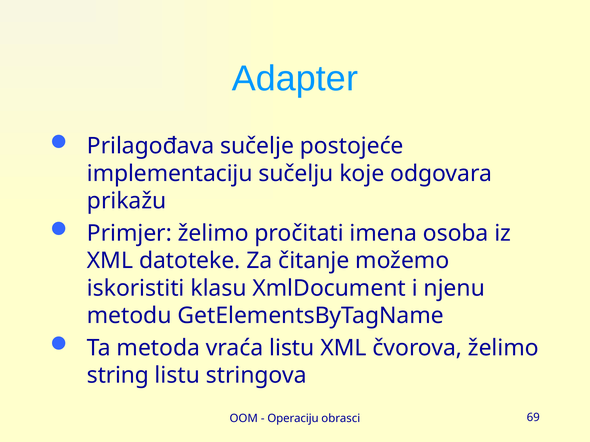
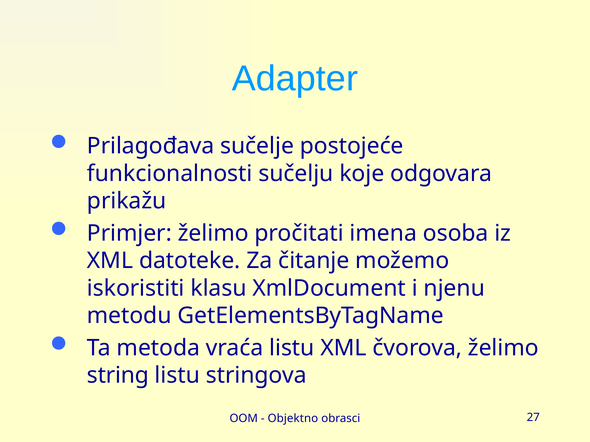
implementaciju: implementaciju -> funkcionalnosti
Operaciju: Operaciju -> Objektno
69: 69 -> 27
